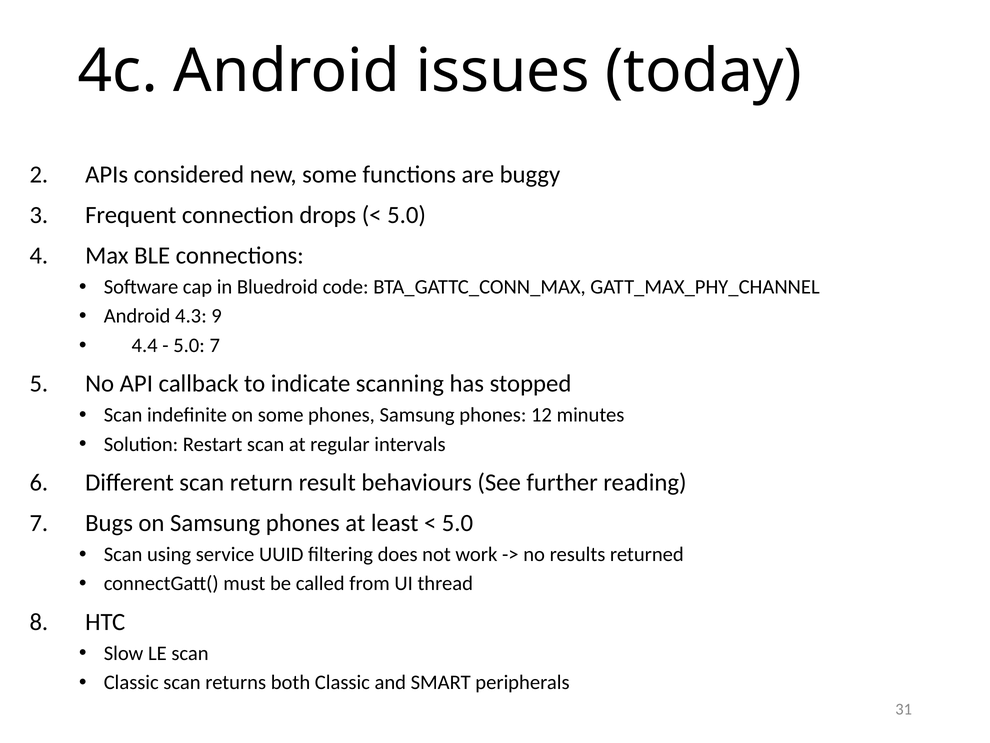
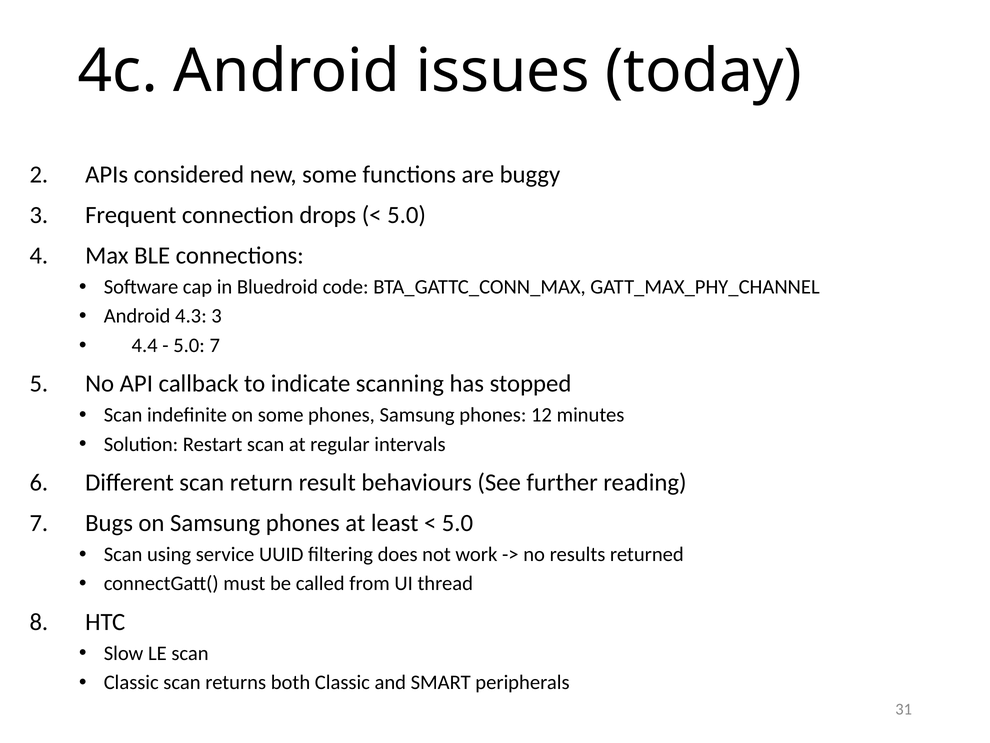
4.3 9: 9 -> 3
